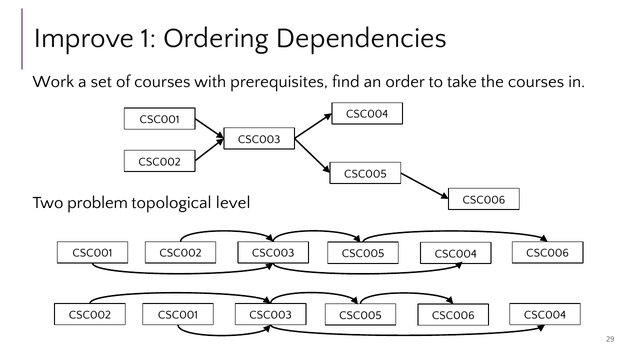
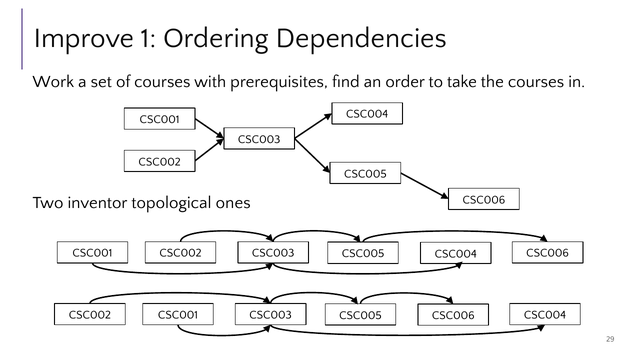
problem: problem -> inventor
level: level -> ones
